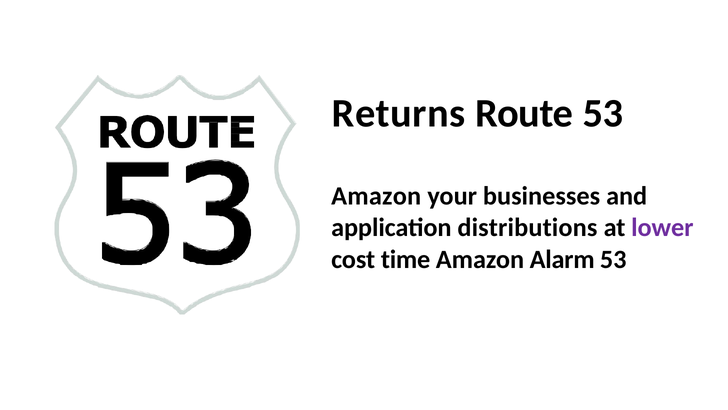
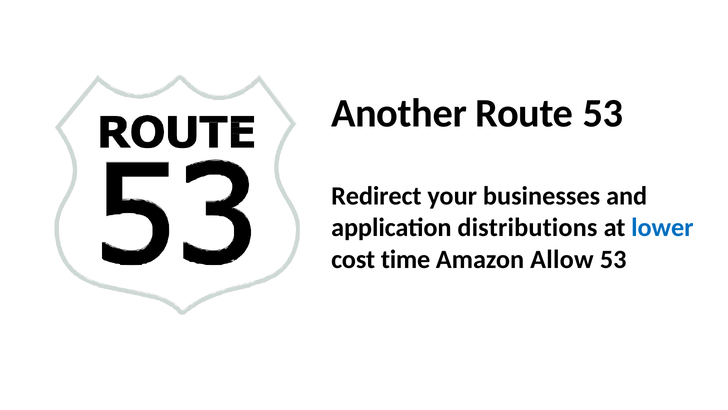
Returns: Returns -> Another
Amazon at (376, 196): Amazon -> Redirect
lower colour: purple -> blue
Alarm: Alarm -> Allow
